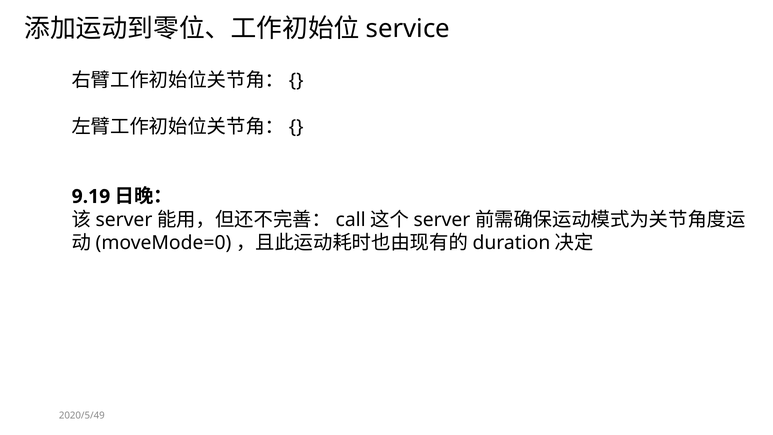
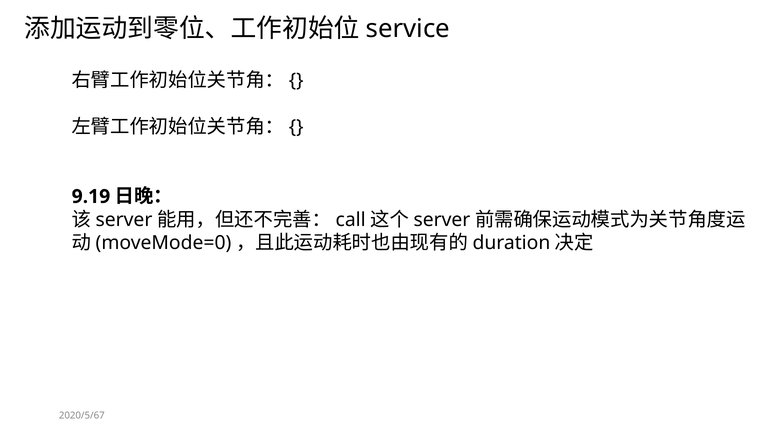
2020/5/49: 2020/5/49 -> 2020/5/67
